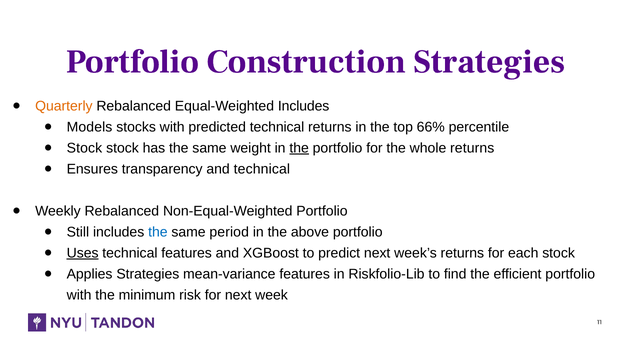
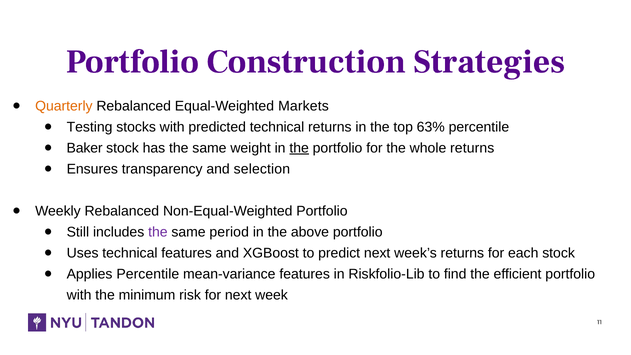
Equal-Weighted Includes: Includes -> Markets
Models: Models -> Testing
66%: 66% -> 63%
Stock at (84, 148): Stock -> Baker
and technical: technical -> selection
the at (158, 232) colour: blue -> purple
Uses underline: present -> none
Applies Strategies: Strategies -> Percentile
